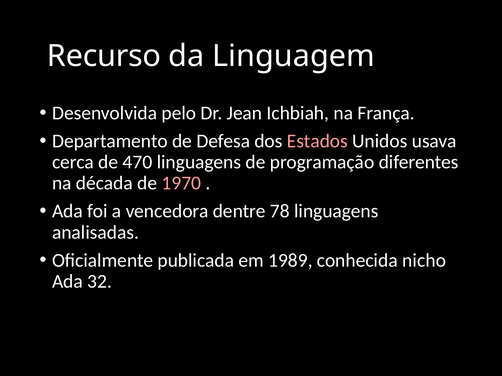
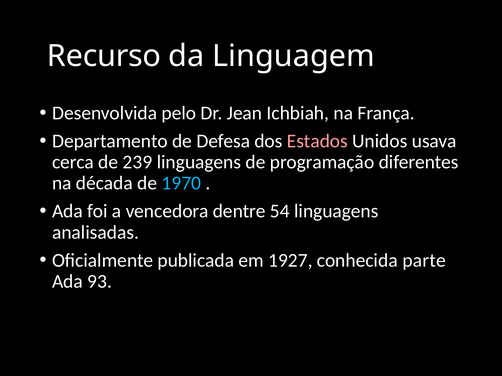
470: 470 -> 239
1970 colour: pink -> light blue
78: 78 -> 54
1989: 1989 -> 1927
nicho: nicho -> parte
32: 32 -> 93
